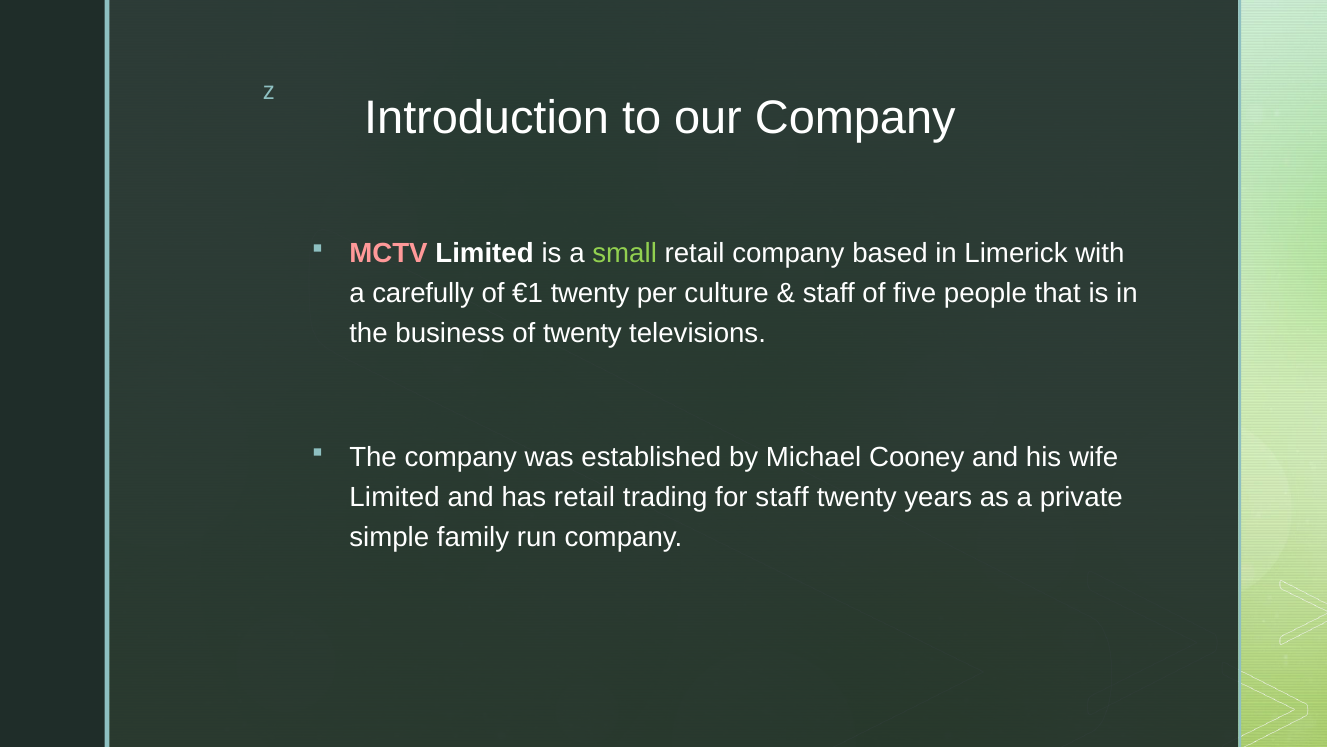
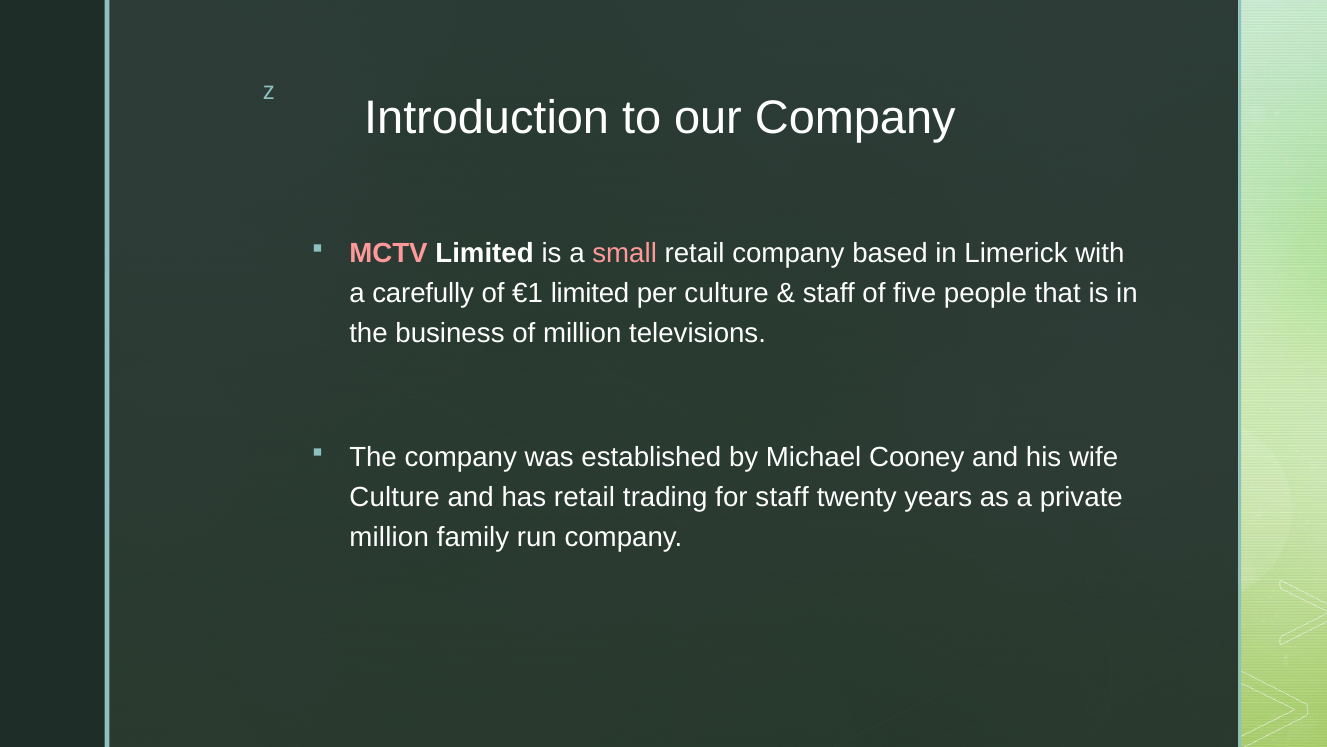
small colour: light green -> pink
€1 twenty: twenty -> limited
of twenty: twenty -> million
Limited at (395, 497): Limited -> Culture
simple at (389, 537): simple -> million
